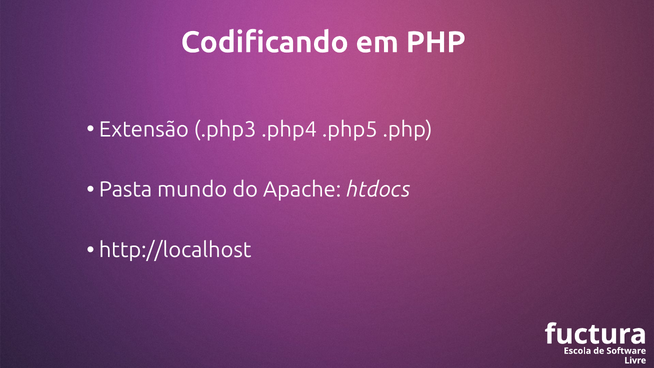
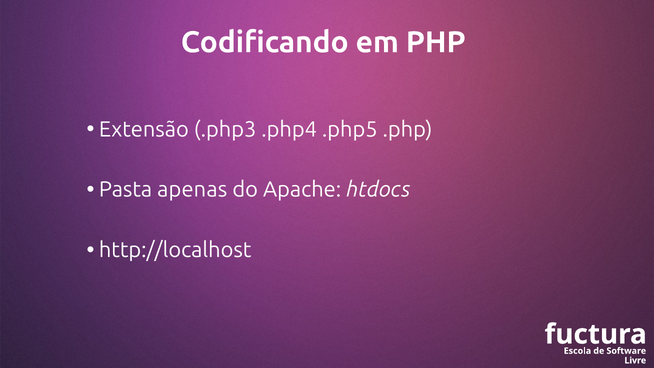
mundo: mundo -> apenas
